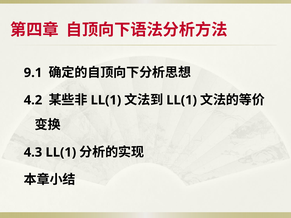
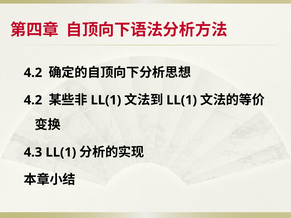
9.1 at (33, 73): 9.1 -> 4.2
